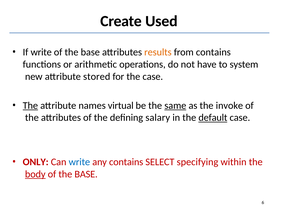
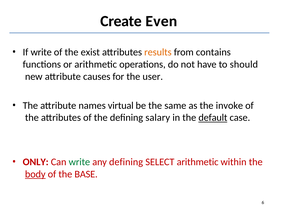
Used: Used -> Even
base at (90, 52): base -> exist
system: system -> should
stored: stored -> causes
the case: case -> user
The at (30, 105) underline: present -> none
same underline: present -> none
write at (79, 162) colour: blue -> green
any contains: contains -> defining
SELECT specifying: specifying -> arithmetic
